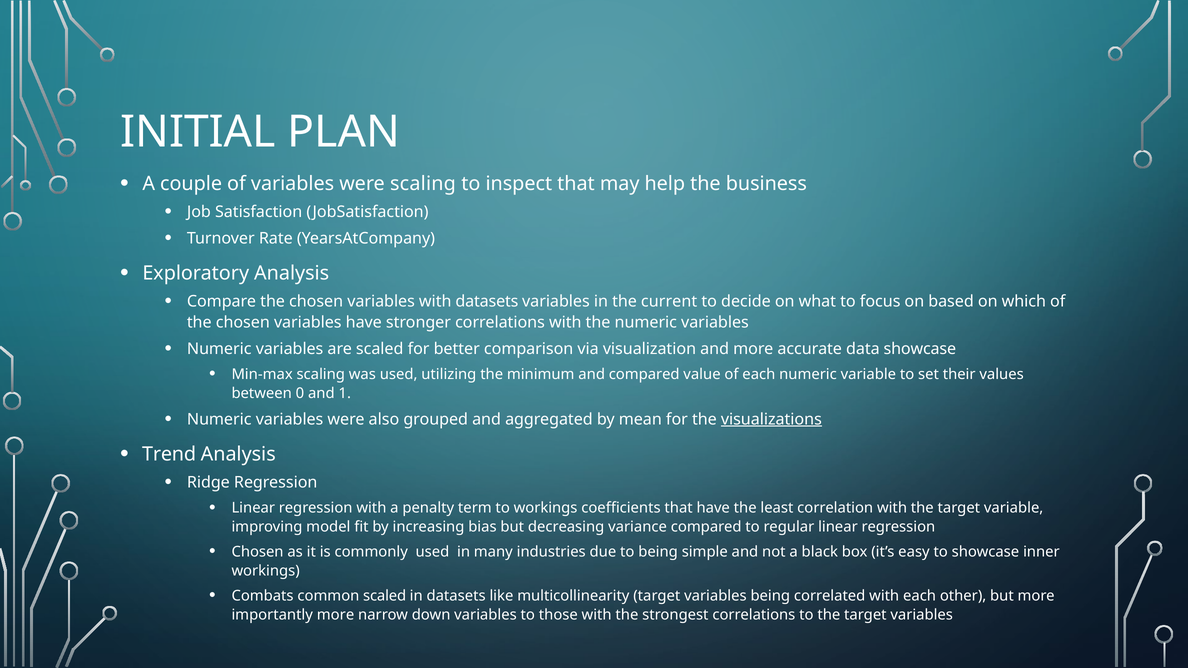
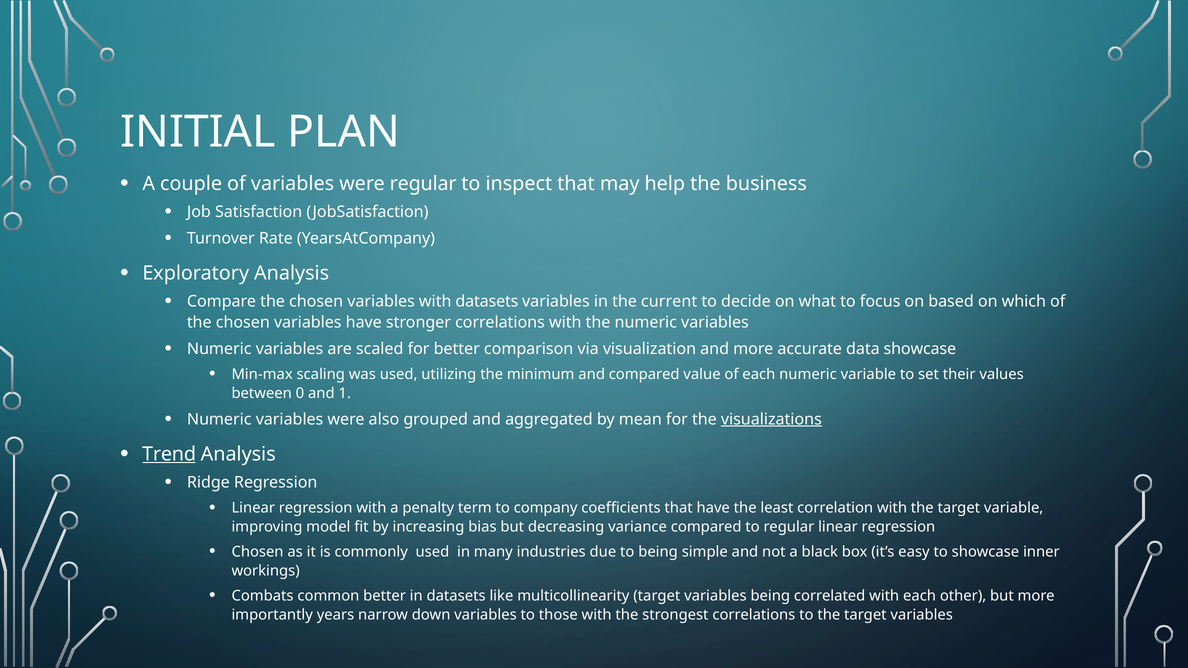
were scaling: scaling -> regular
Trend underline: none -> present
to workings: workings -> company
common scaled: scaled -> better
importantly more: more -> years
